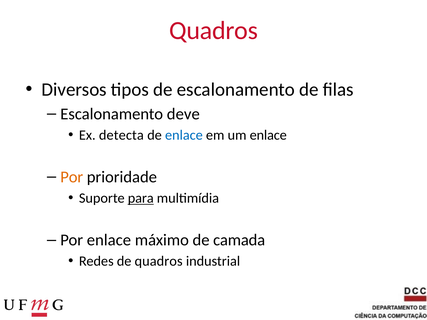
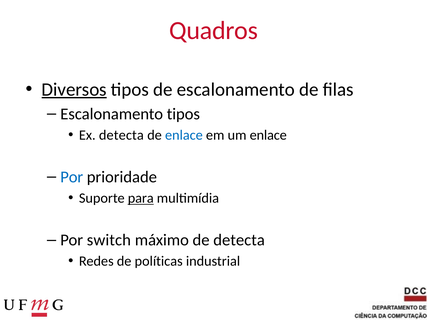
Diversos underline: none -> present
Escalonamento deve: deve -> tipos
Por at (72, 177) colour: orange -> blue
Por enlace: enlace -> switch
de camada: camada -> detecta
de quadros: quadros -> políticas
